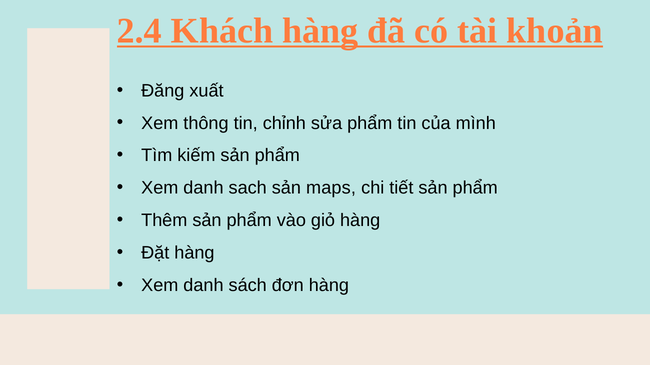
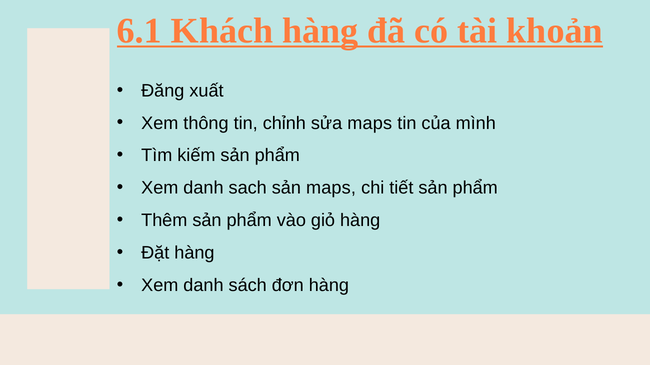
2.4: 2.4 -> 6.1
sửa phẩm: phẩm -> maps
